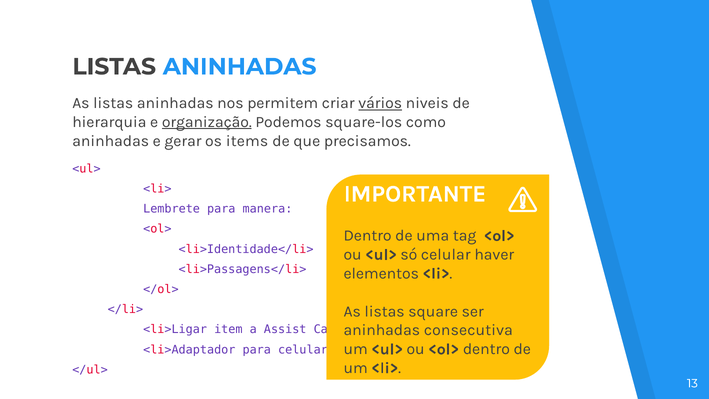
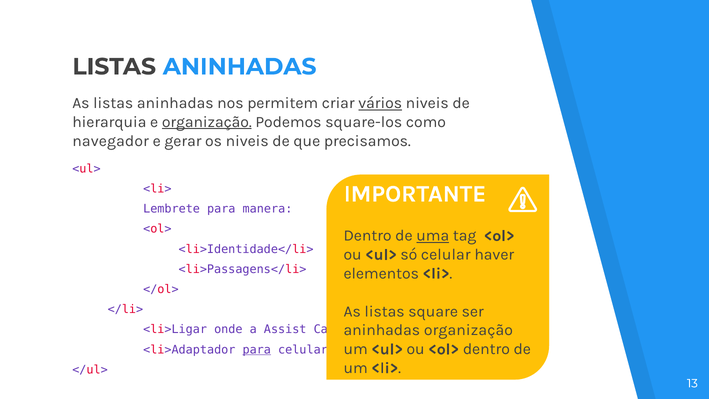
aninhadas at (111, 141): aninhadas -> navegador
os items: items -> niveis
uma underline: none -> present
consecutiva at (468, 330): consecutiva -> organização
item: item -> onde
para at (257, 349) underline: none -> present
